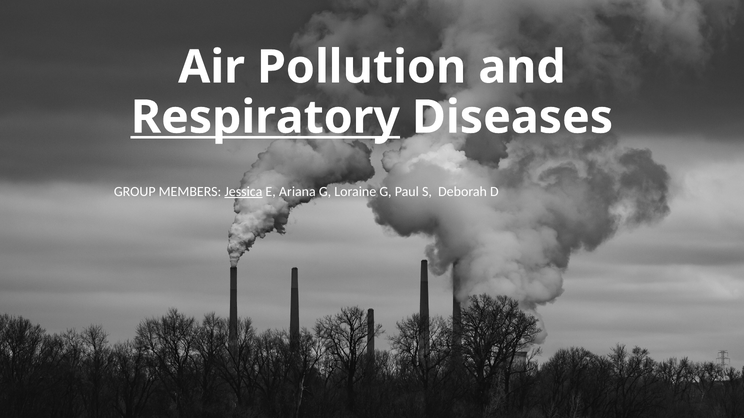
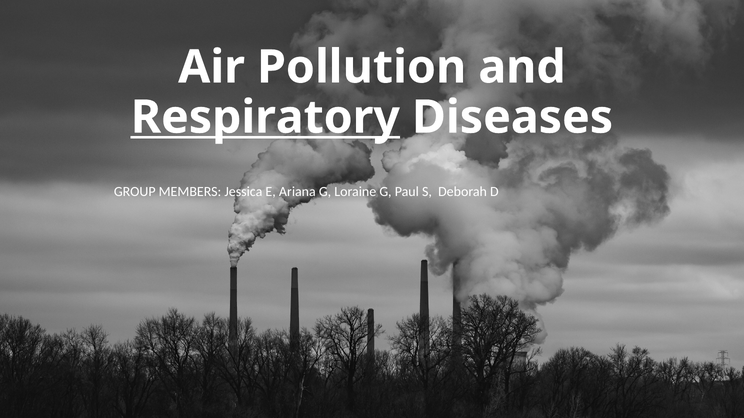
Jessica underline: present -> none
